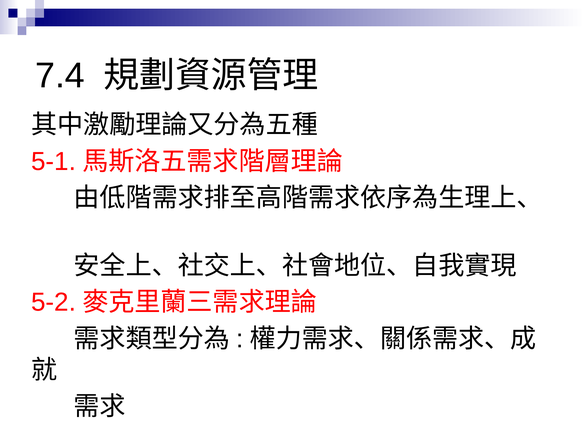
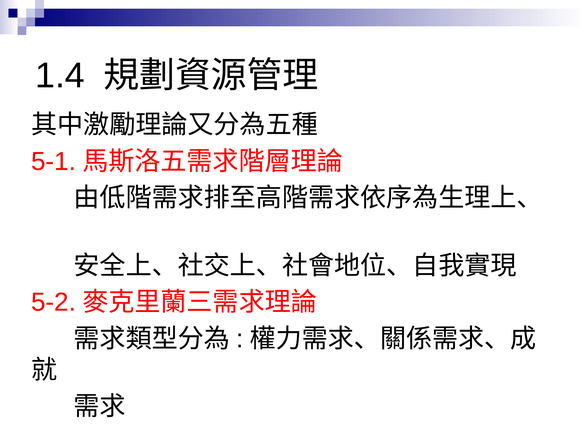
7.4: 7.4 -> 1.4
